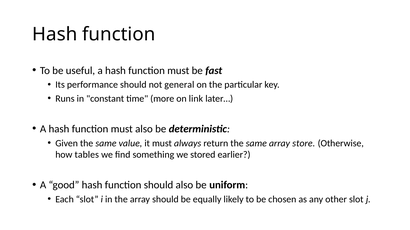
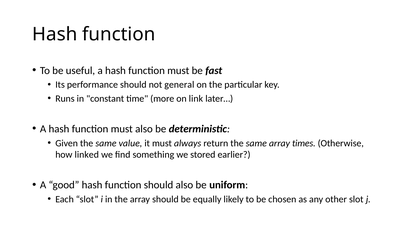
store: store -> times
tables: tables -> linked
